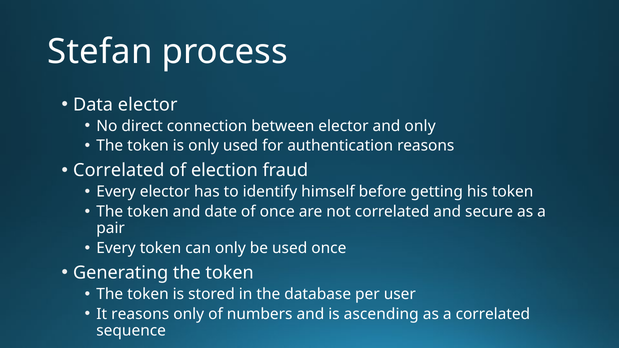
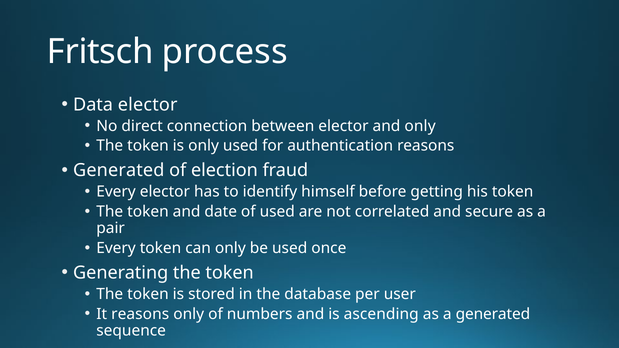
Stefan: Stefan -> Fritsch
Correlated at (119, 170): Correlated -> Generated
of once: once -> used
a correlated: correlated -> generated
